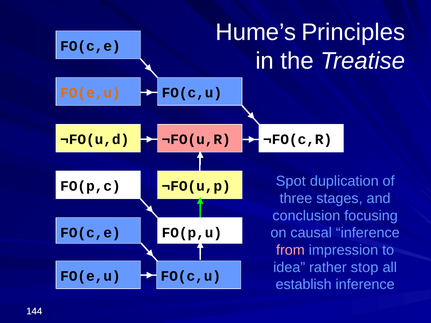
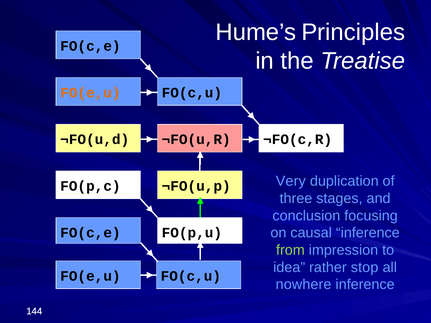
Spot: Spot -> Very
from colour: pink -> light green
establish: establish -> nowhere
